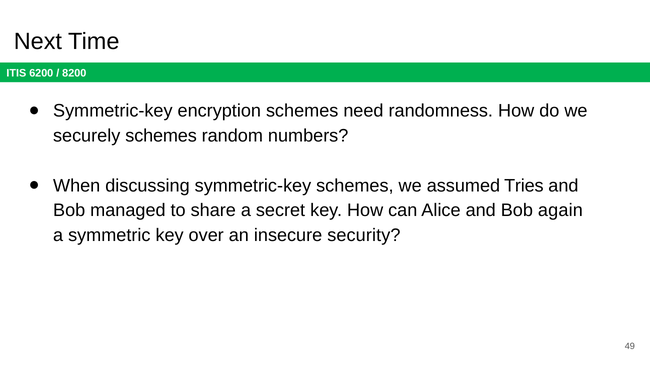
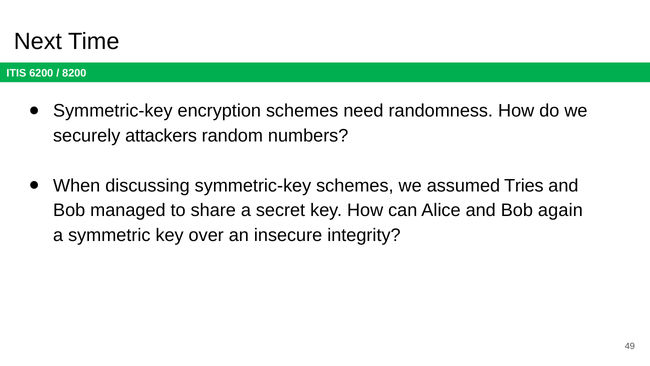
securely schemes: schemes -> attackers
security: security -> integrity
